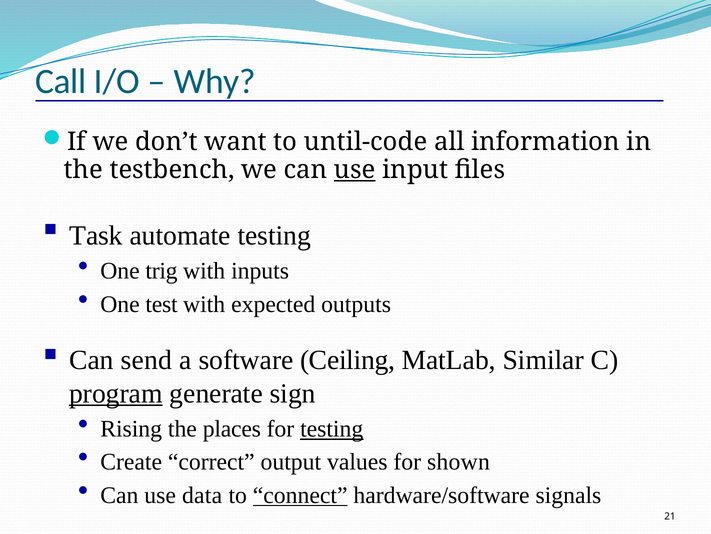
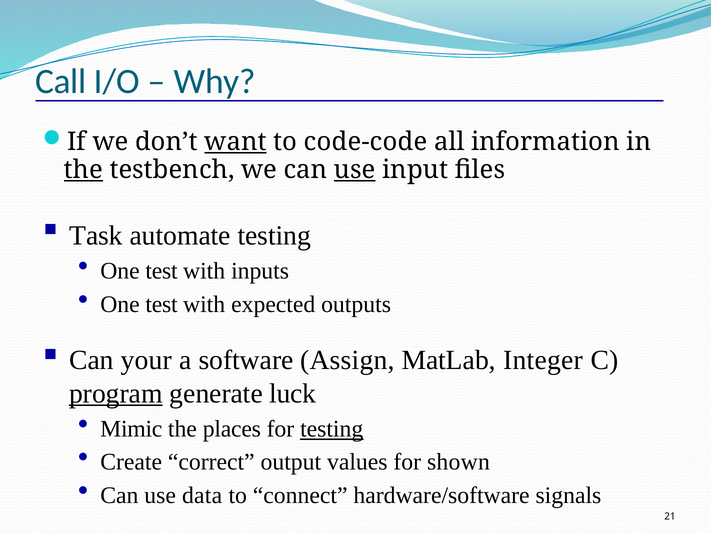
want underline: none -> present
until-code: until-code -> code-code
the at (83, 169) underline: none -> present
trig at (162, 271): trig -> test
send: send -> your
Ceiling: Ceiling -> Assign
Similar: Similar -> Integer
sign: sign -> luck
Rising: Rising -> Mimic
connect underline: present -> none
